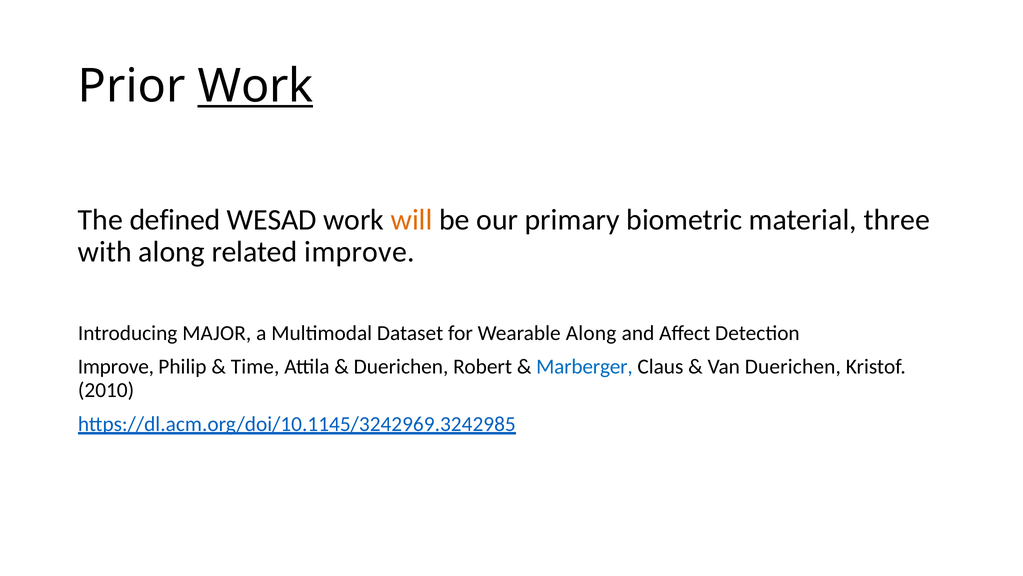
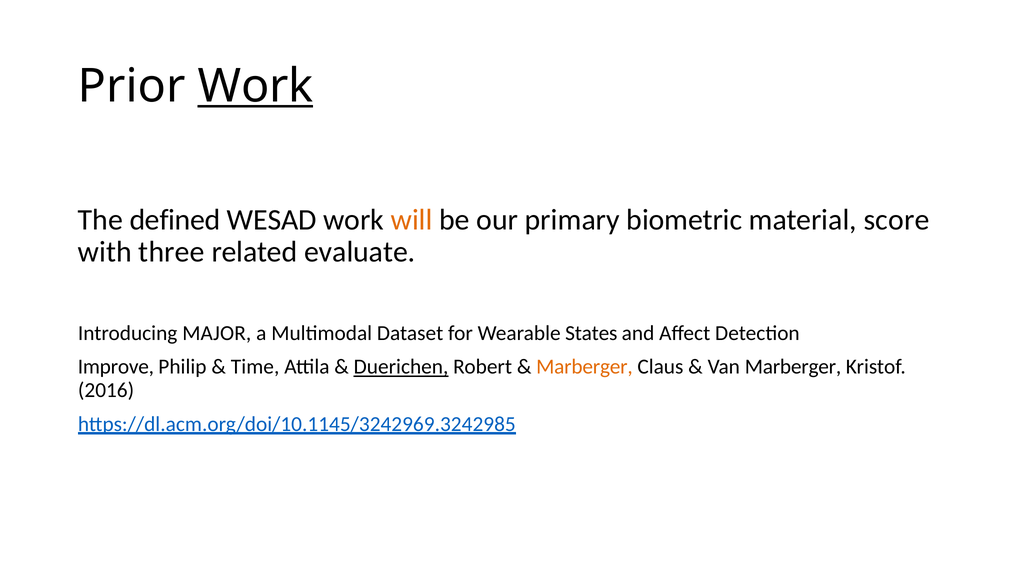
three: three -> score
with along: along -> three
related improve: improve -> evaluate
Wearable Along: Along -> States
Duerichen at (401, 367) underline: none -> present
Marberger at (584, 367) colour: blue -> orange
Van Duerichen: Duerichen -> Marberger
2010: 2010 -> 2016
